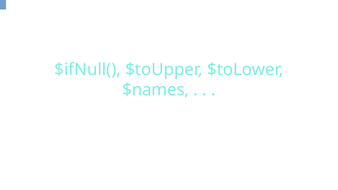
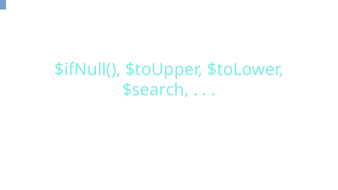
$names: $names -> $search
